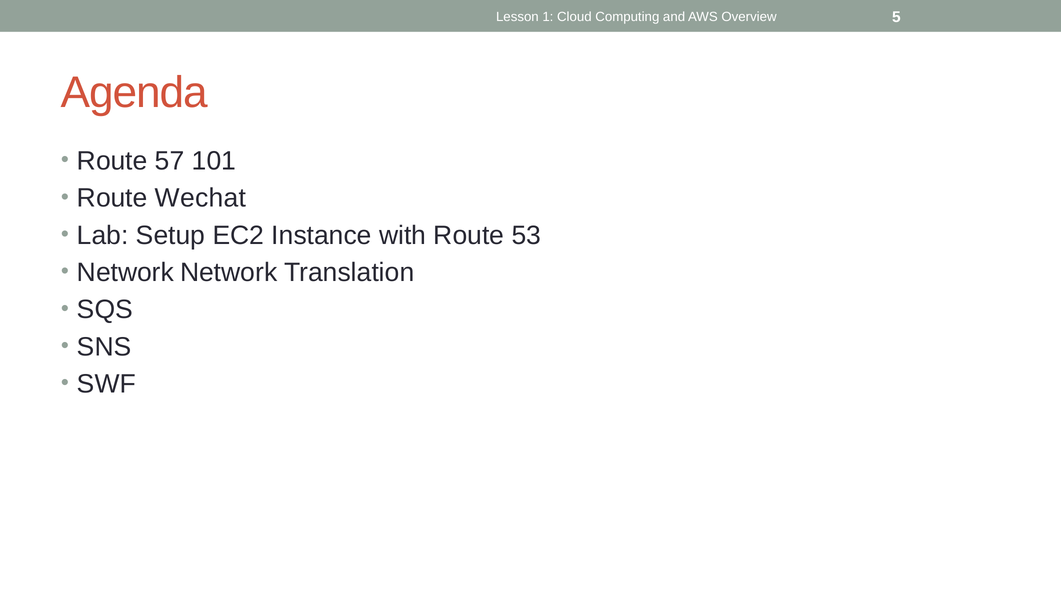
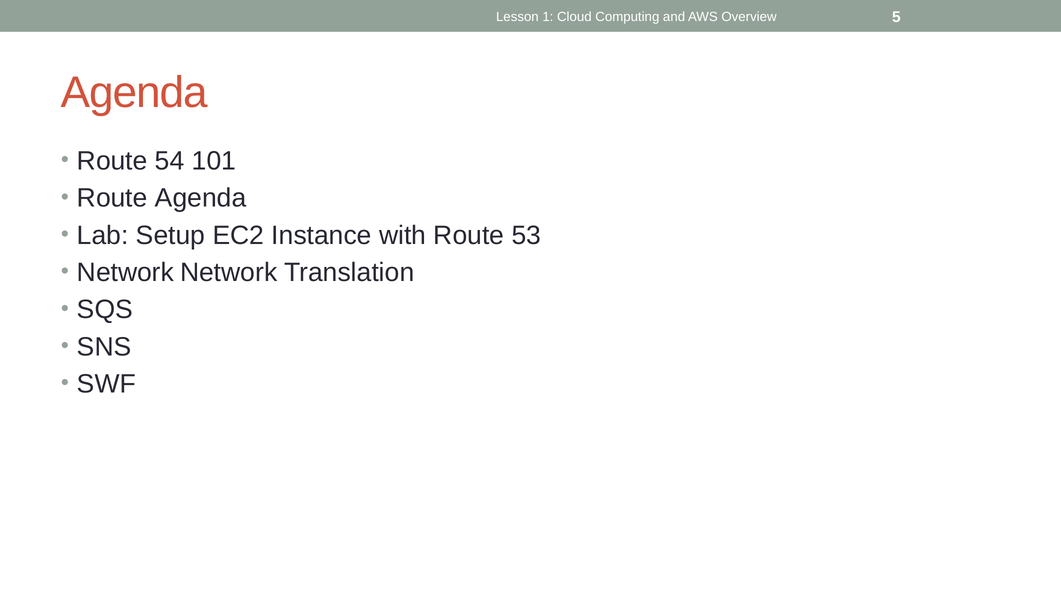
57: 57 -> 54
Route Wechat: Wechat -> Agenda
